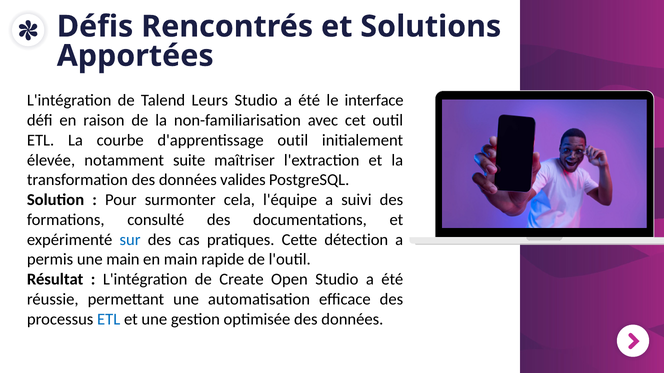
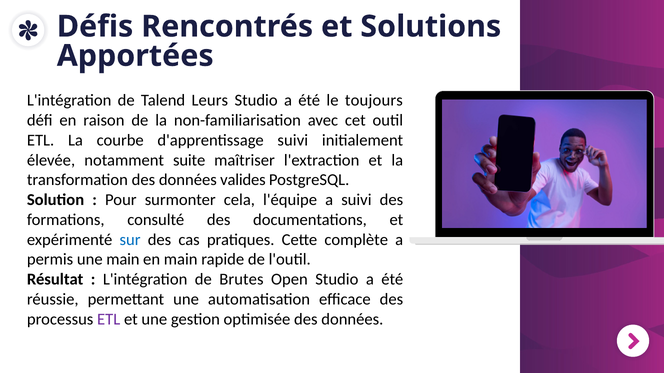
interface: interface -> toujours
d'apprentissage outil: outil -> suivi
détection: détection -> complète
Create: Create -> Brutes
ETL at (109, 320) colour: blue -> purple
